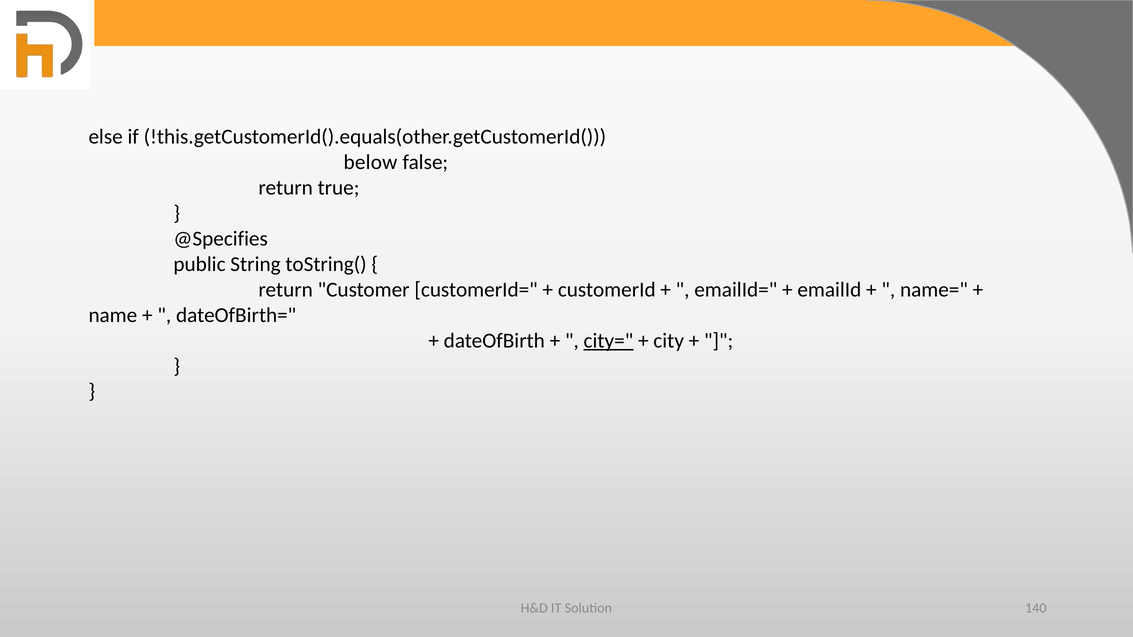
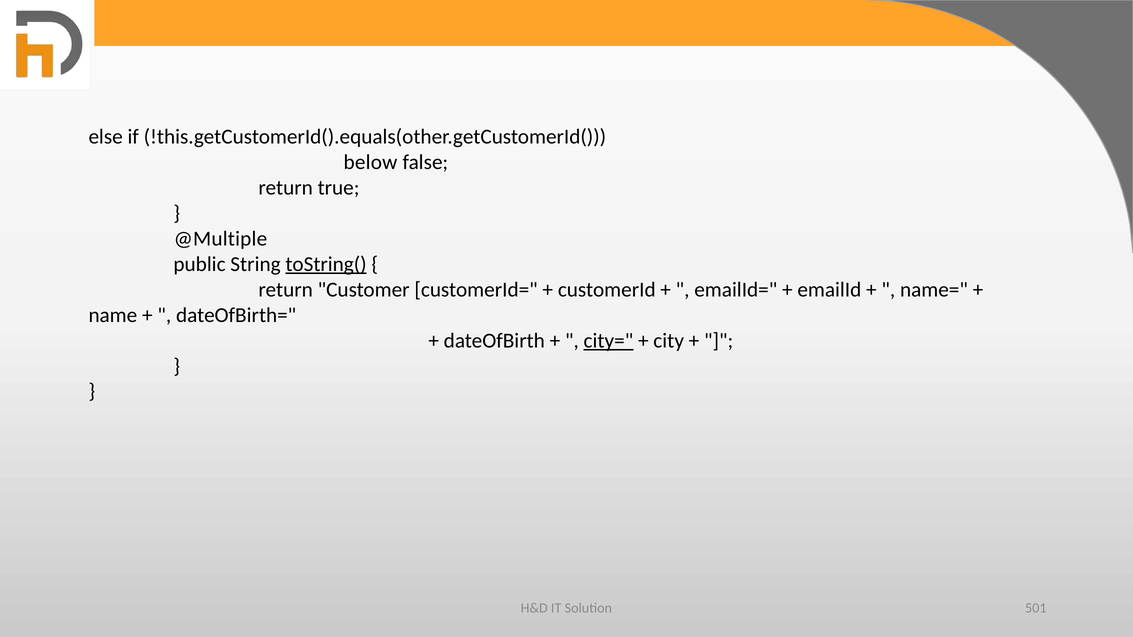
@Specifies: @Specifies -> @Multiple
toString( underline: none -> present
140: 140 -> 501
